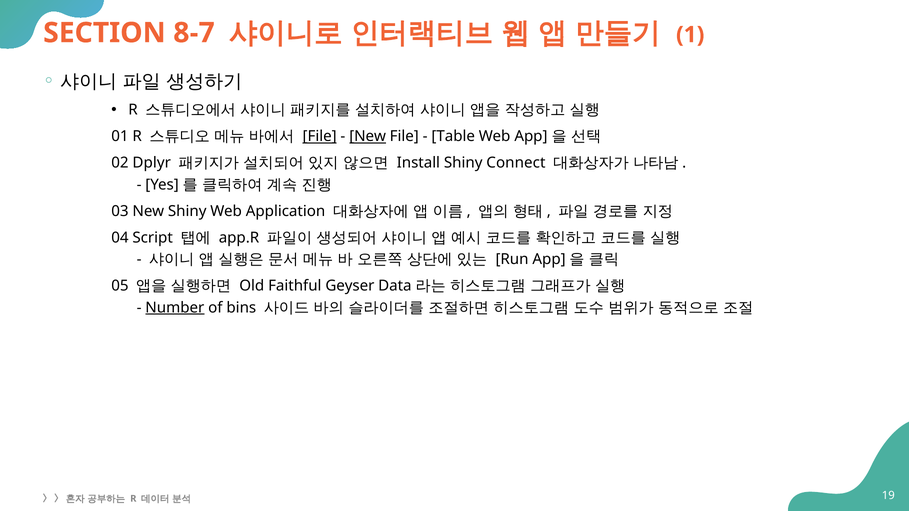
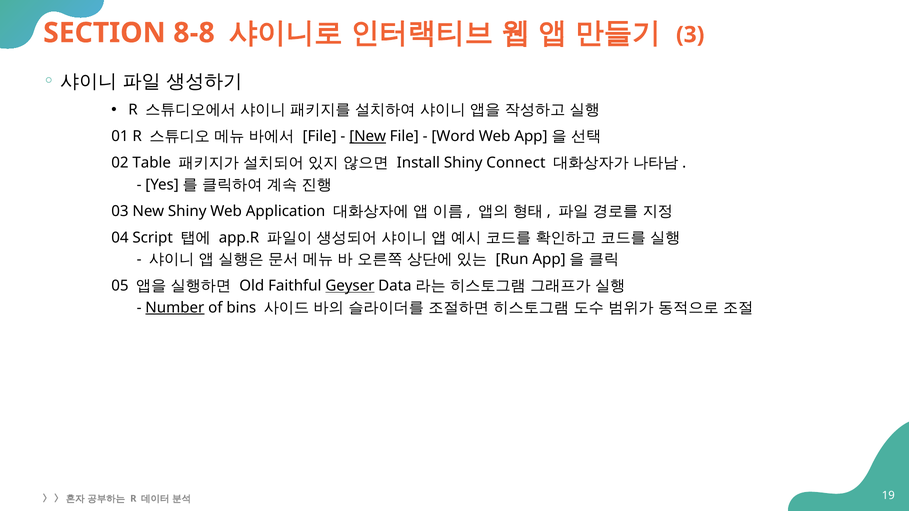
8-7: 8-7 -> 8-8
1: 1 -> 3
File at (320, 136) underline: present -> none
Table: Table -> Word
Dplyr: Dplyr -> Table
Geyser underline: none -> present
